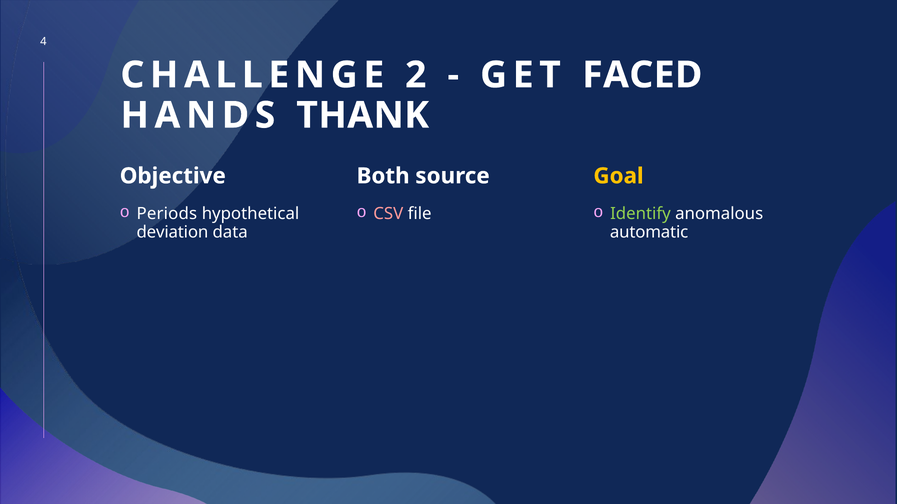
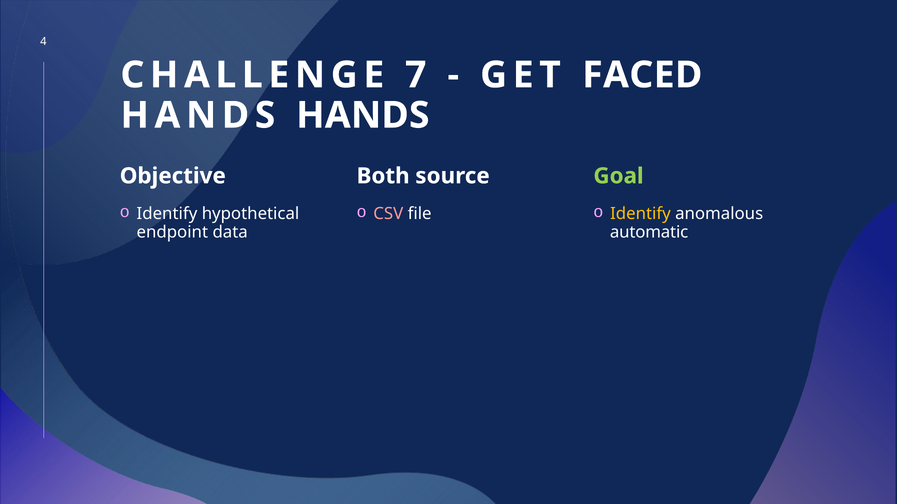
2: 2 -> 7
HANDS THANK: THANK -> HANDS
Goal colour: yellow -> light green
Periods at (167, 214): Periods -> Identify
Identify at (640, 214) colour: light green -> yellow
deviation: deviation -> endpoint
